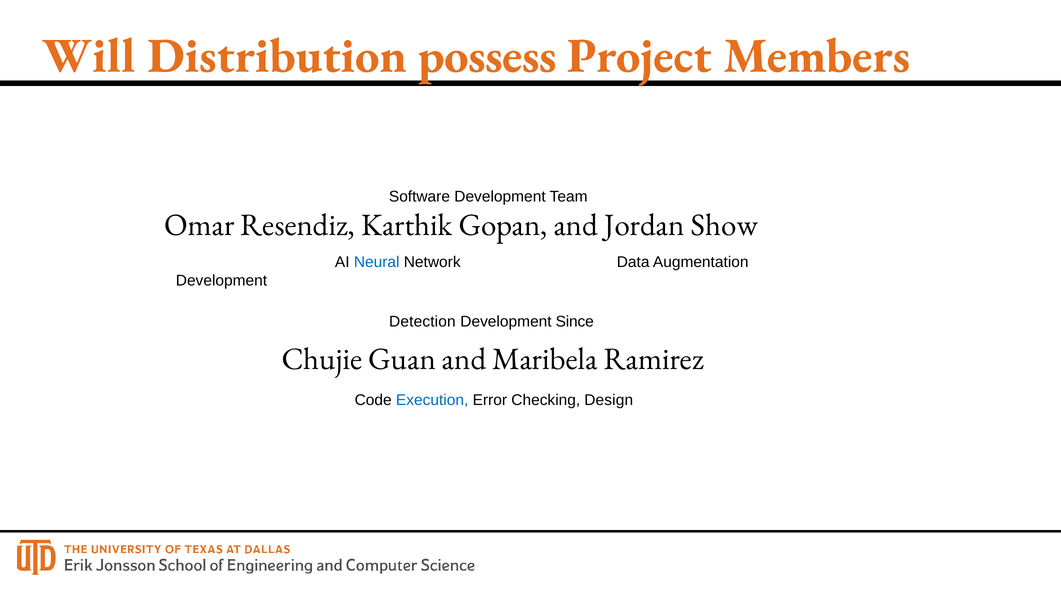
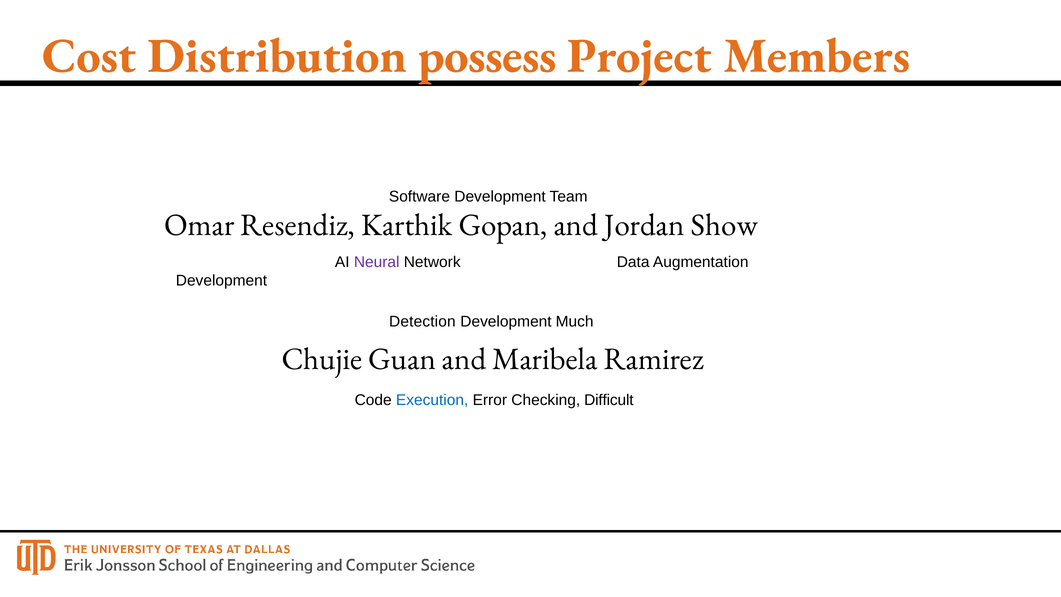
Will: Will -> Cost
Neural colour: blue -> purple
Since: Since -> Much
Design: Design -> Difficult
